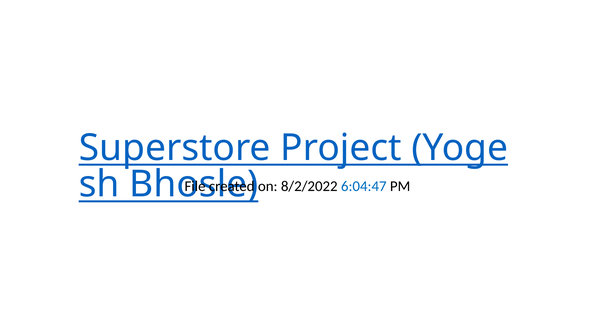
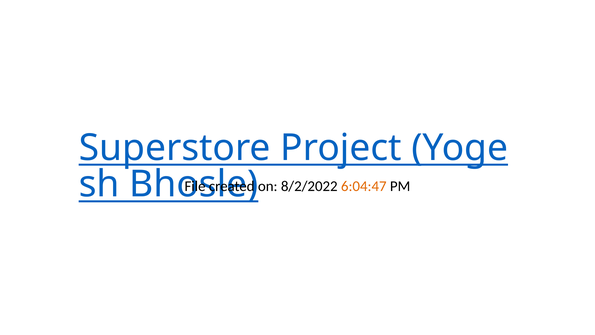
6:04:47 colour: blue -> orange
